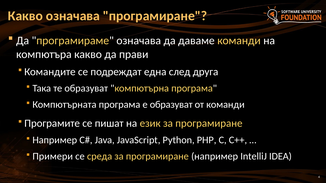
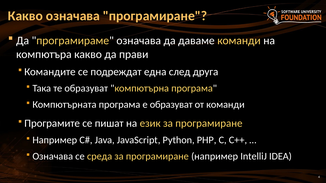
Примери at (53, 157): Примери -> Означава
